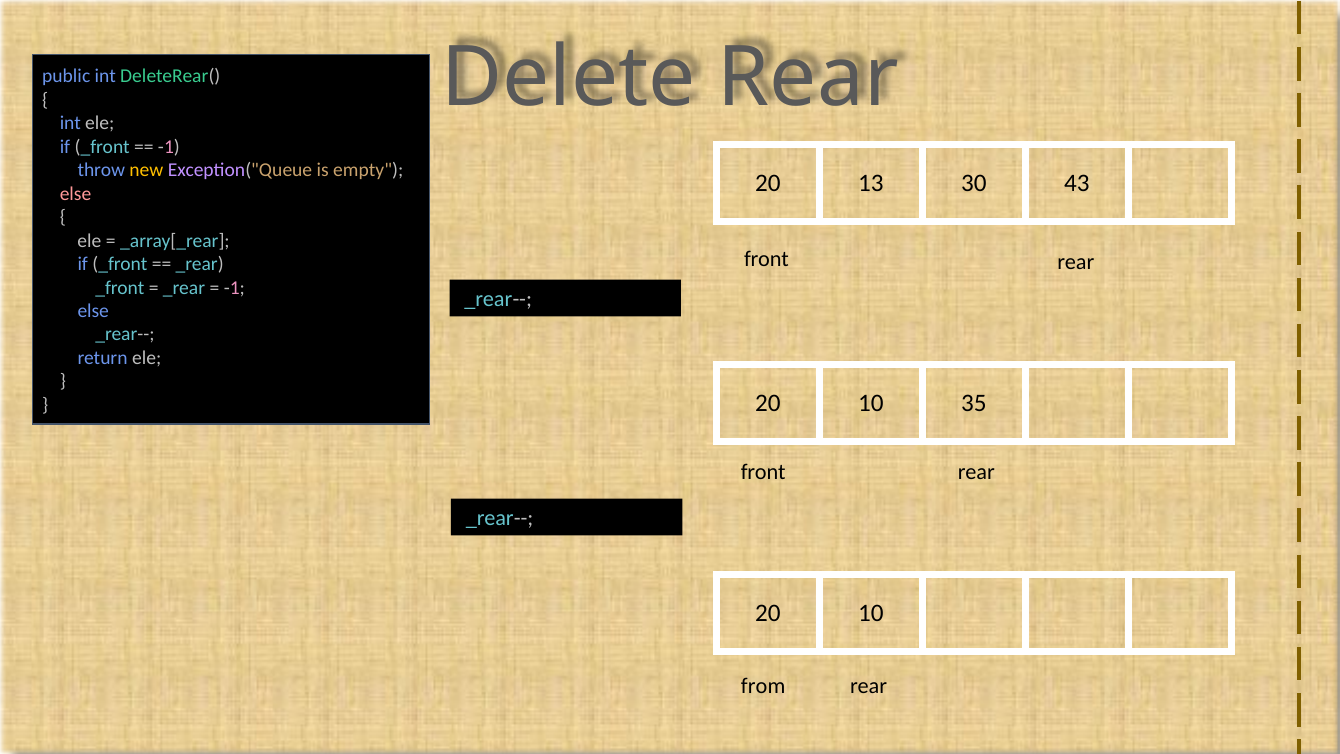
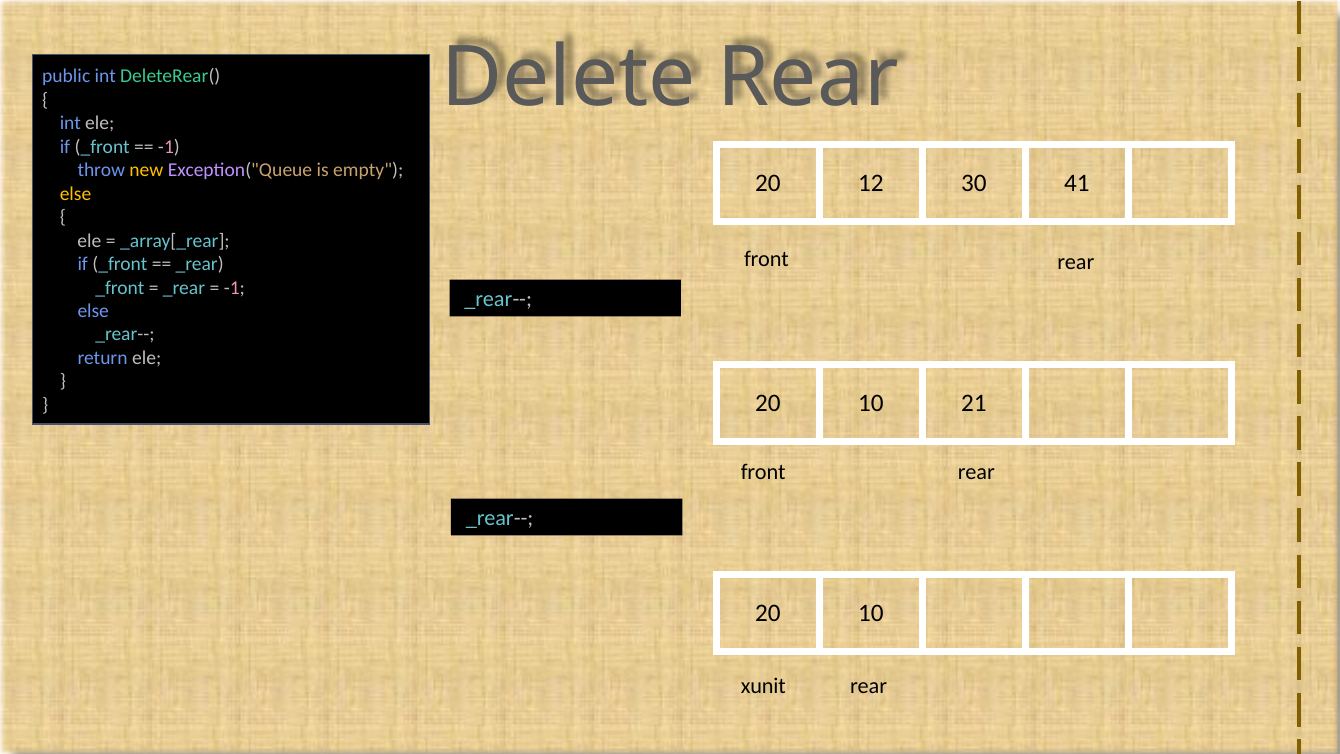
13: 13 -> 12
43: 43 -> 41
else at (76, 194) colour: pink -> yellow
35: 35 -> 21
from: from -> xunit
